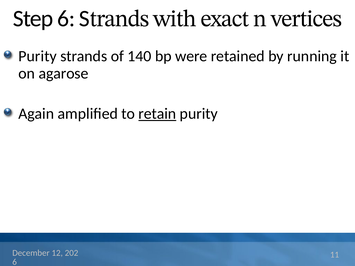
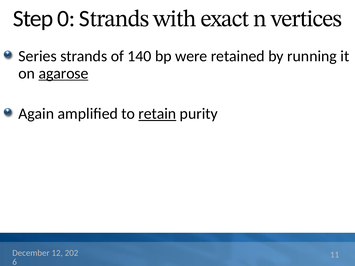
Step 6: 6 -> 0
Purity at (38, 56): Purity -> Series
agarose underline: none -> present
